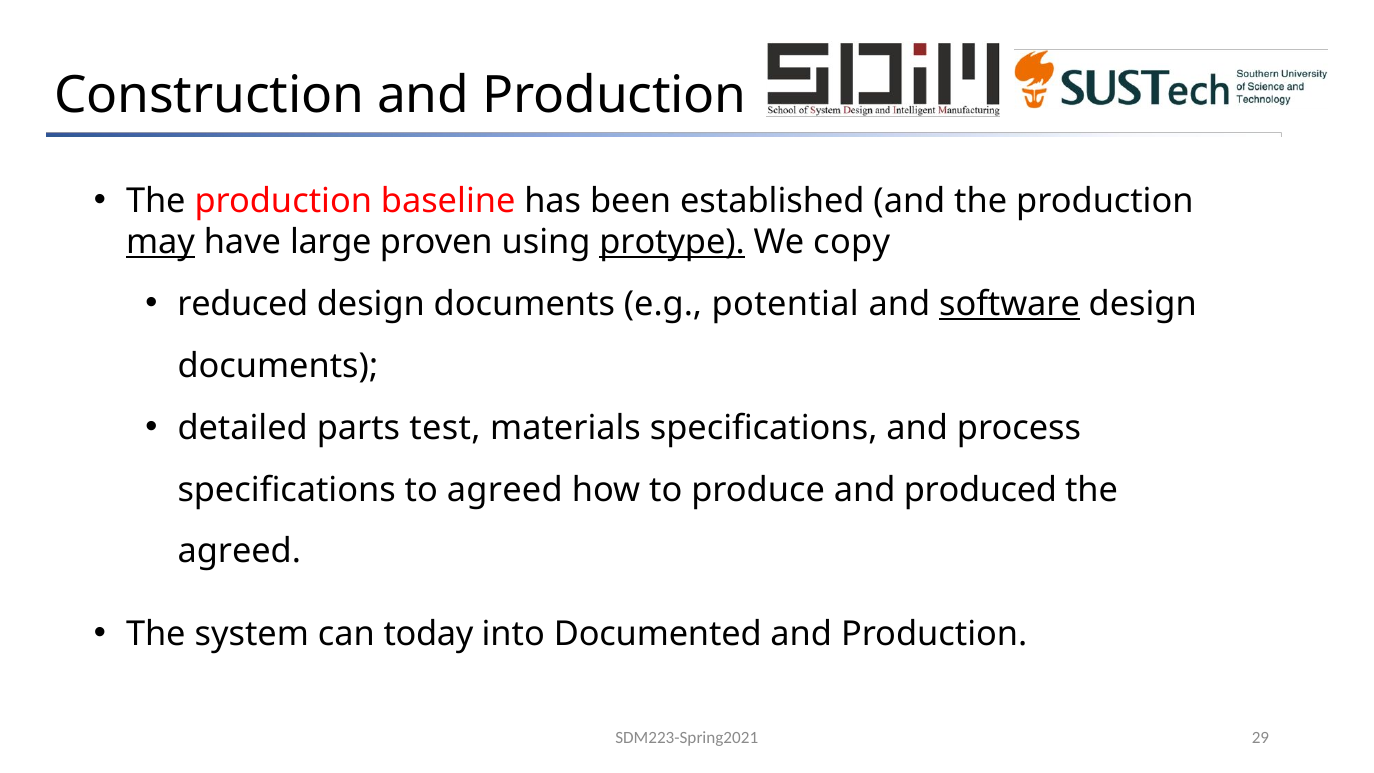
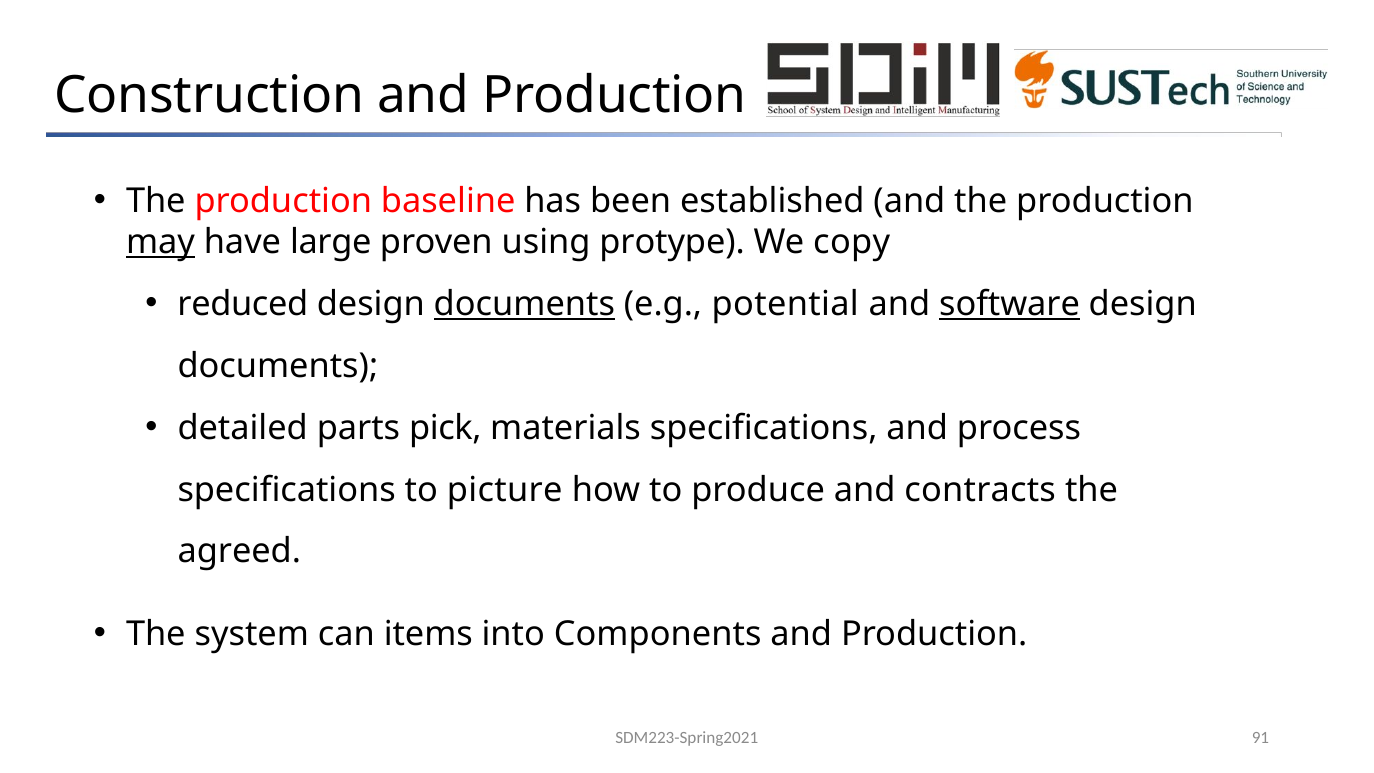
protype underline: present -> none
documents at (524, 304) underline: none -> present
test: test -> pick
to agreed: agreed -> picture
produced: produced -> contracts
today: today -> items
Documented: Documented -> Components
29: 29 -> 91
